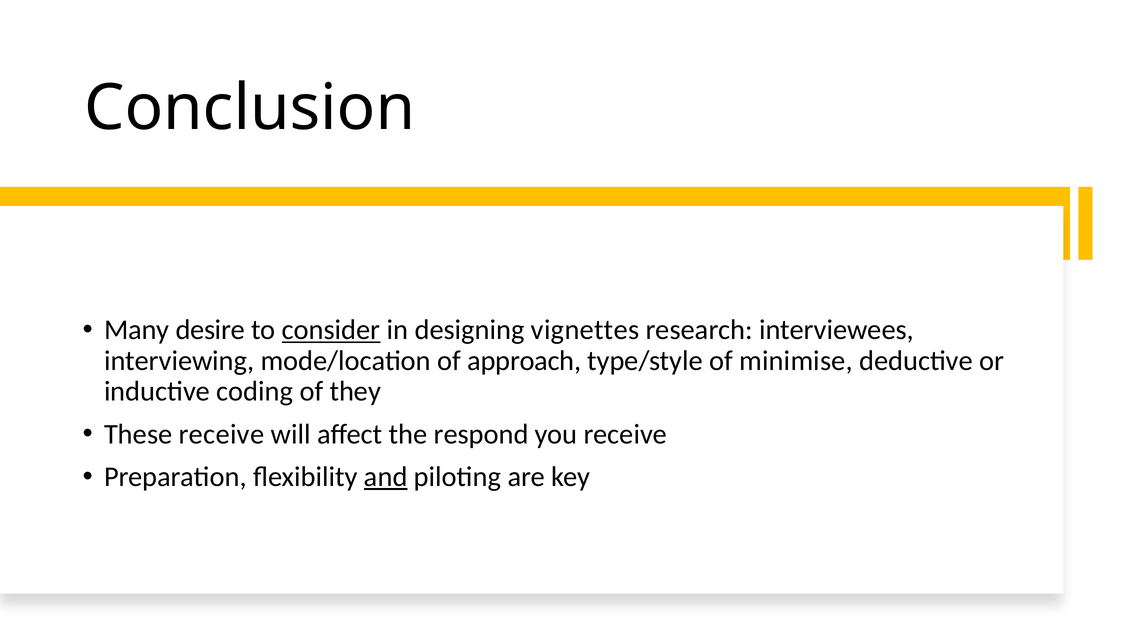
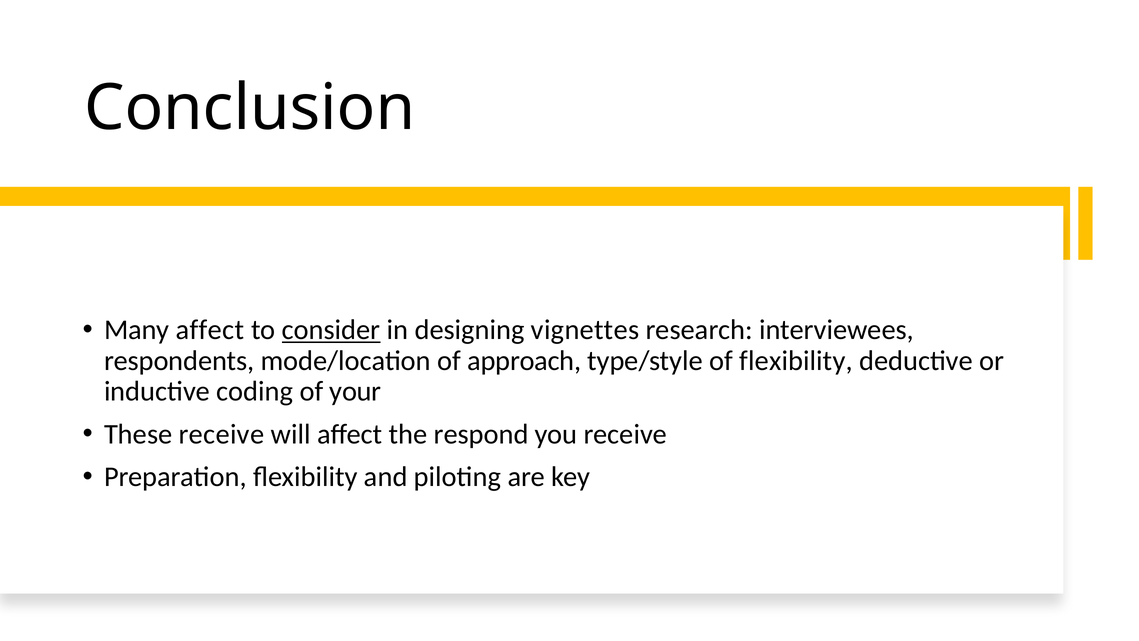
Many desire: desire -> affect
interviewing: interviewing -> respondents
of minimise: minimise -> flexibility
they: they -> your
and underline: present -> none
